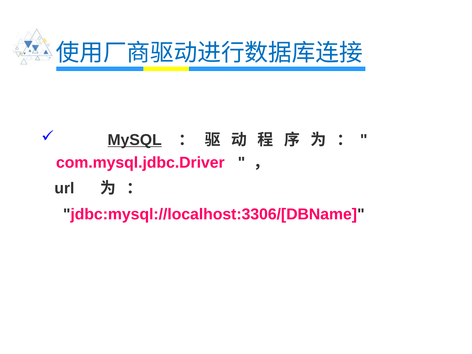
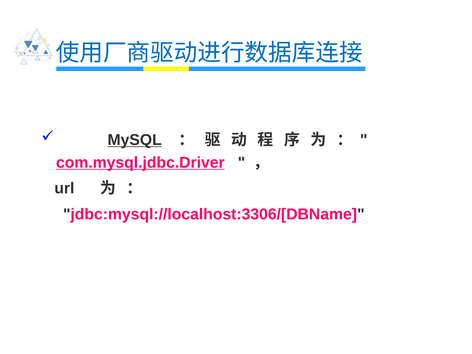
com.mysql.jdbc.Driver underline: none -> present
